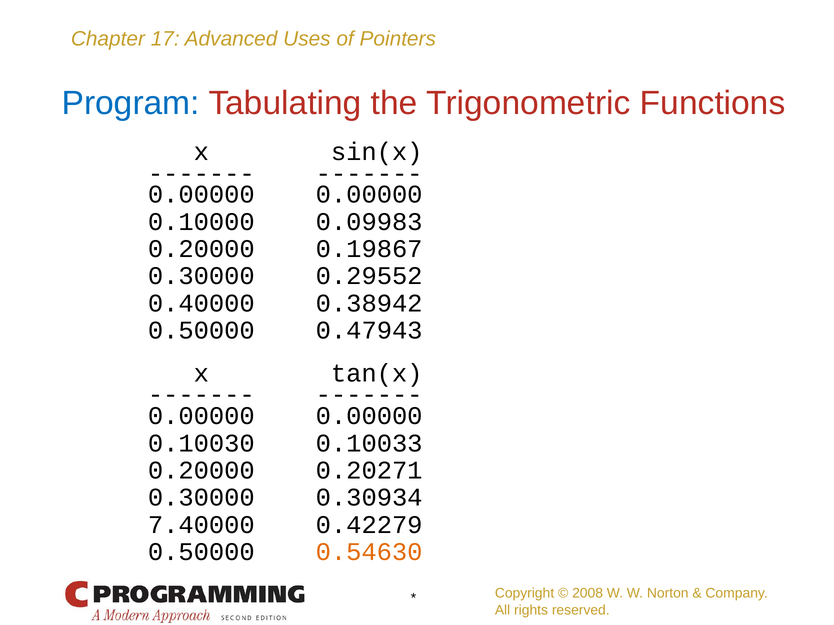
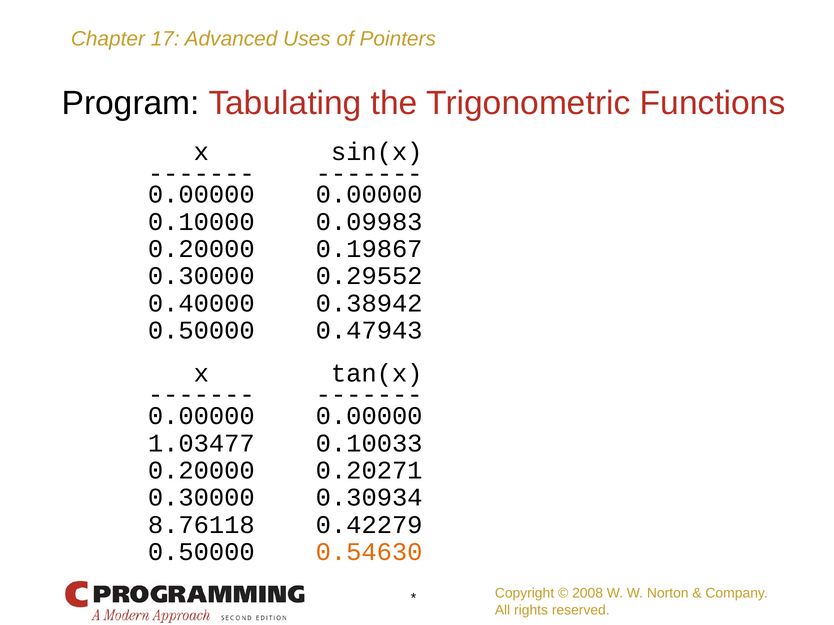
Program colour: blue -> black
0.10030: 0.10030 -> 1.03477
7.40000: 7.40000 -> 8.76118
